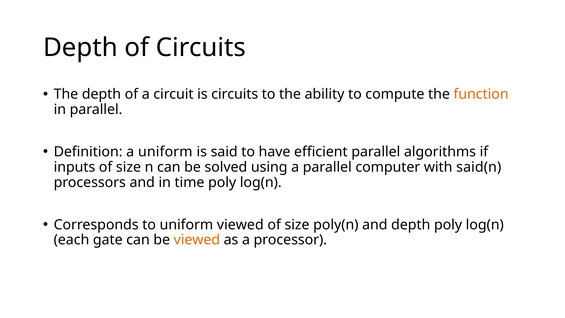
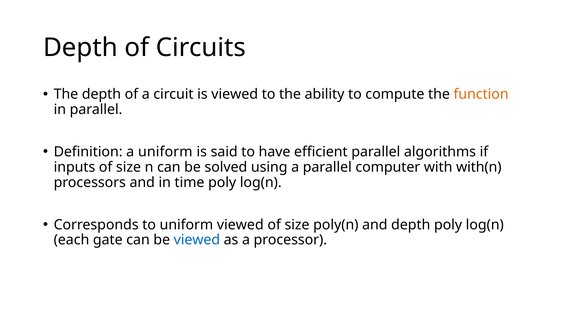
is circuits: circuits -> viewed
said(n: said(n -> with(n
viewed at (197, 240) colour: orange -> blue
